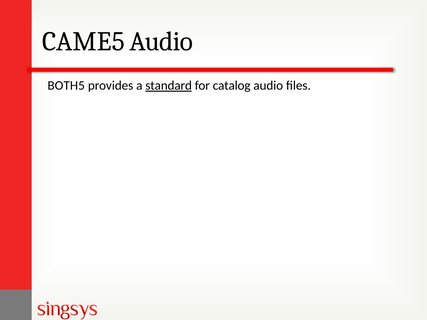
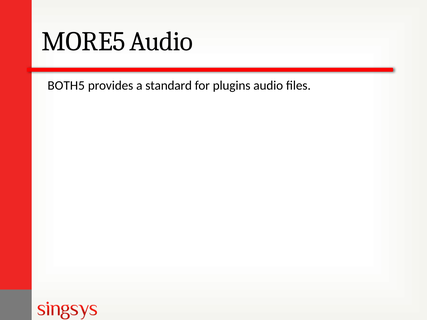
CAME5: CAME5 -> MORE5
standard underline: present -> none
catalog: catalog -> plugins
